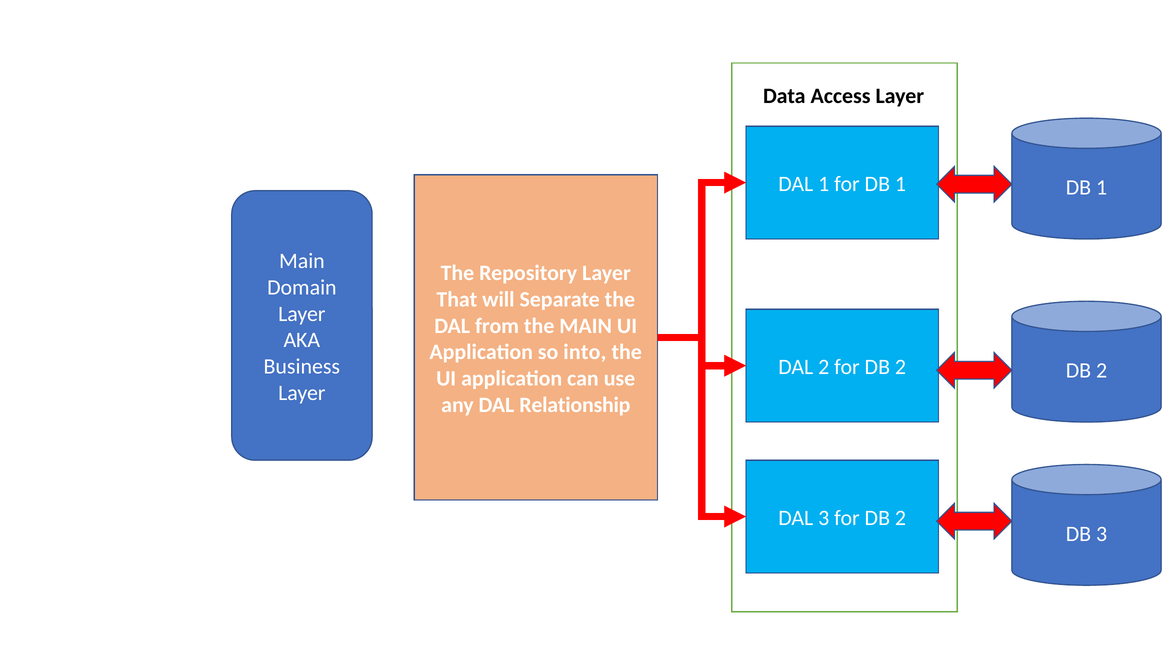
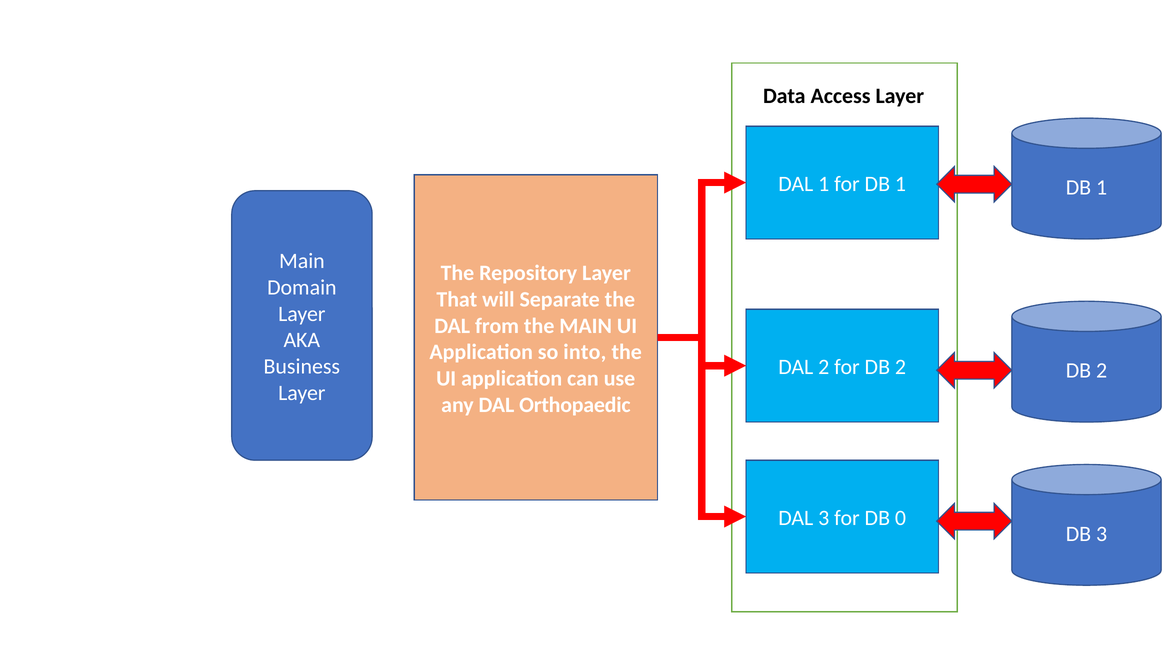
Relationship: Relationship -> Orthopaedic
3 for DB 2: 2 -> 0
